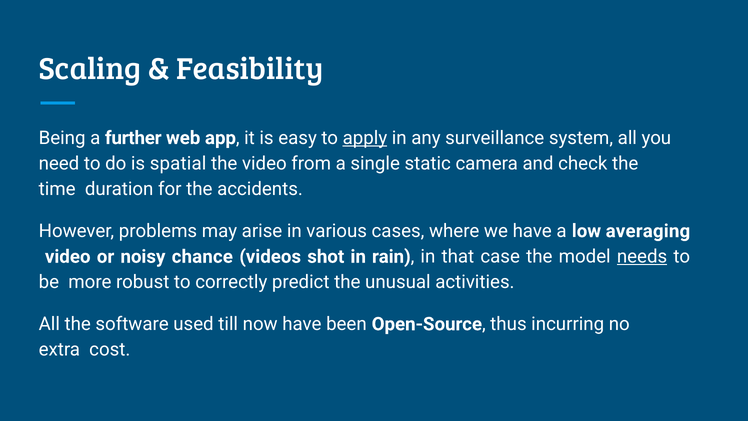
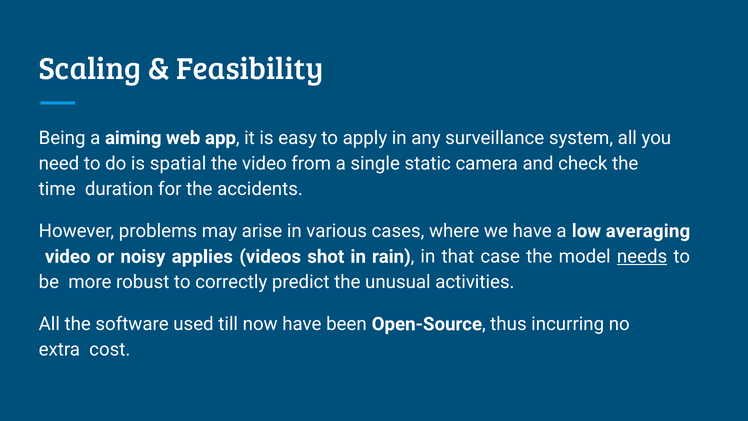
further: further -> aiming
apply underline: present -> none
chance: chance -> applies
